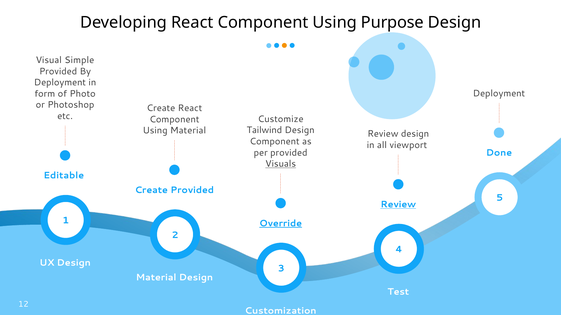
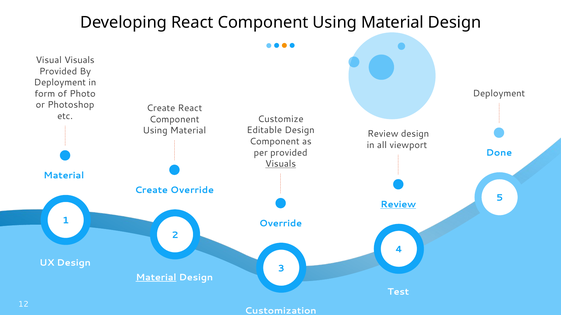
Purpose at (392, 23): Purpose -> Material
Visual Simple: Simple -> Visuals
Tailwind: Tailwind -> Editable
Editable at (64, 176): Editable -> Material
Create Provided: Provided -> Override
Override at (281, 224) underline: present -> none
Material at (156, 278) underline: none -> present
